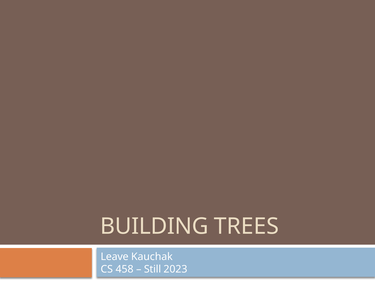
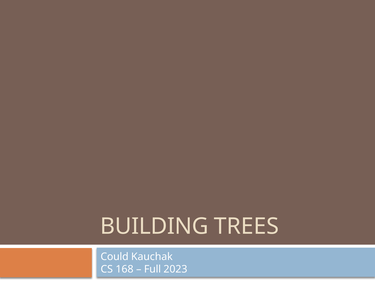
Leave: Leave -> Could
458: 458 -> 168
Still: Still -> Full
